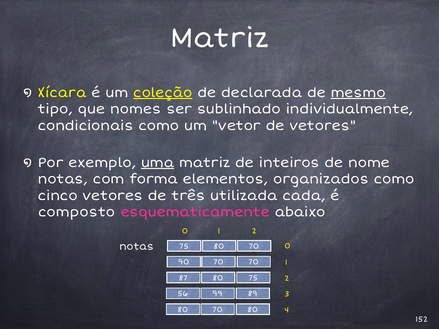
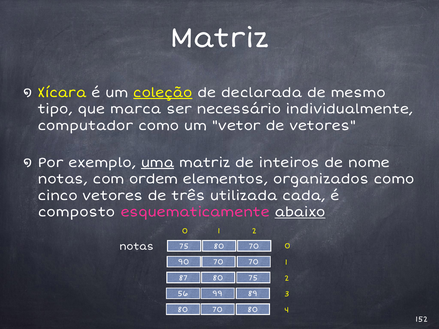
mesmo underline: present -> none
nomes: nomes -> marca
sublinhado: sublinhado -> necessário
condicionais: condicionais -> computador
forma: forma -> ordem
abaixo underline: none -> present
